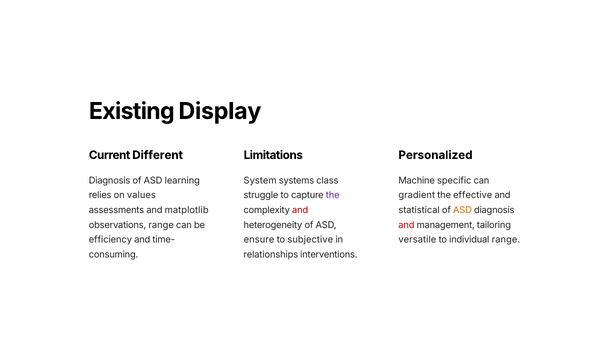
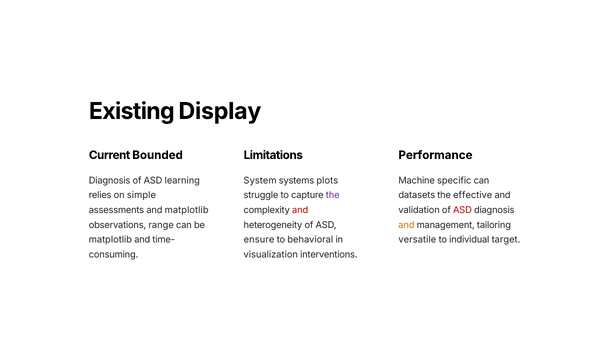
Different: Different -> Bounded
Personalized: Personalized -> Performance
class: class -> plots
values: values -> simple
gradient: gradient -> datasets
statistical: statistical -> validation
ASD at (462, 210) colour: orange -> red
and at (406, 225) colour: red -> orange
efficiency at (110, 240): efficiency -> matplotlib
subjective: subjective -> behavioral
individual range: range -> target
relationships: relationships -> visualization
